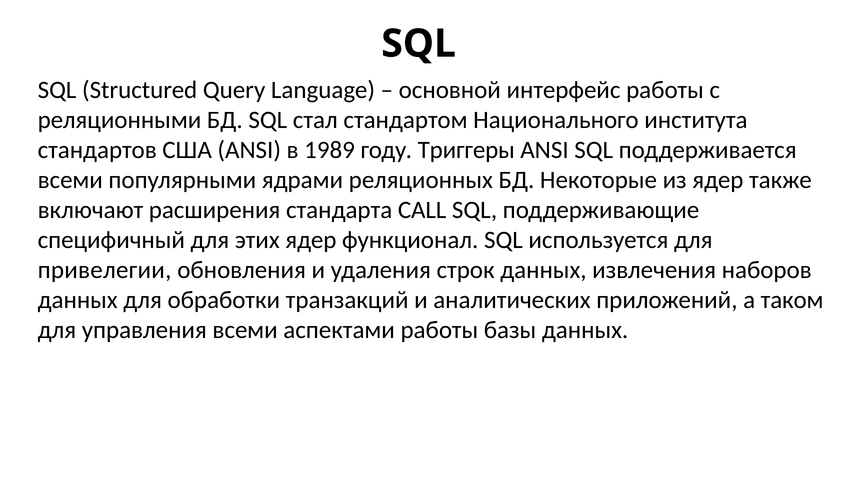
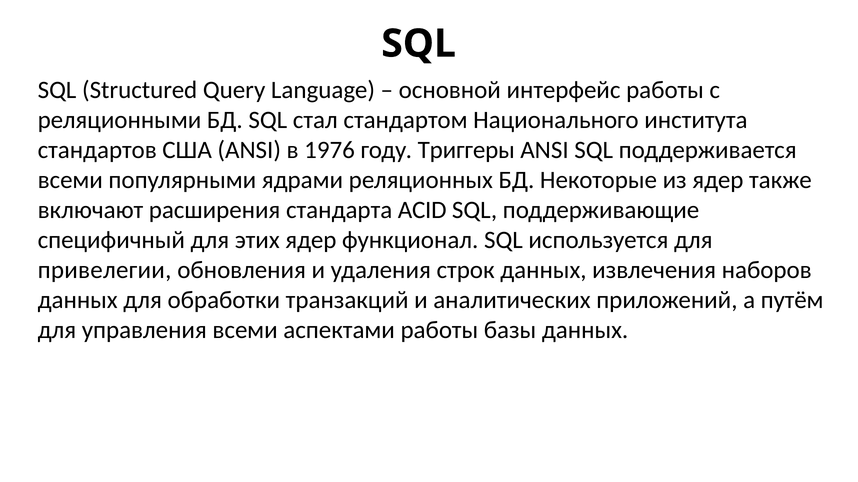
1989: 1989 -> 1976
CALL: CALL -> ACID
таком: таком -> путём
